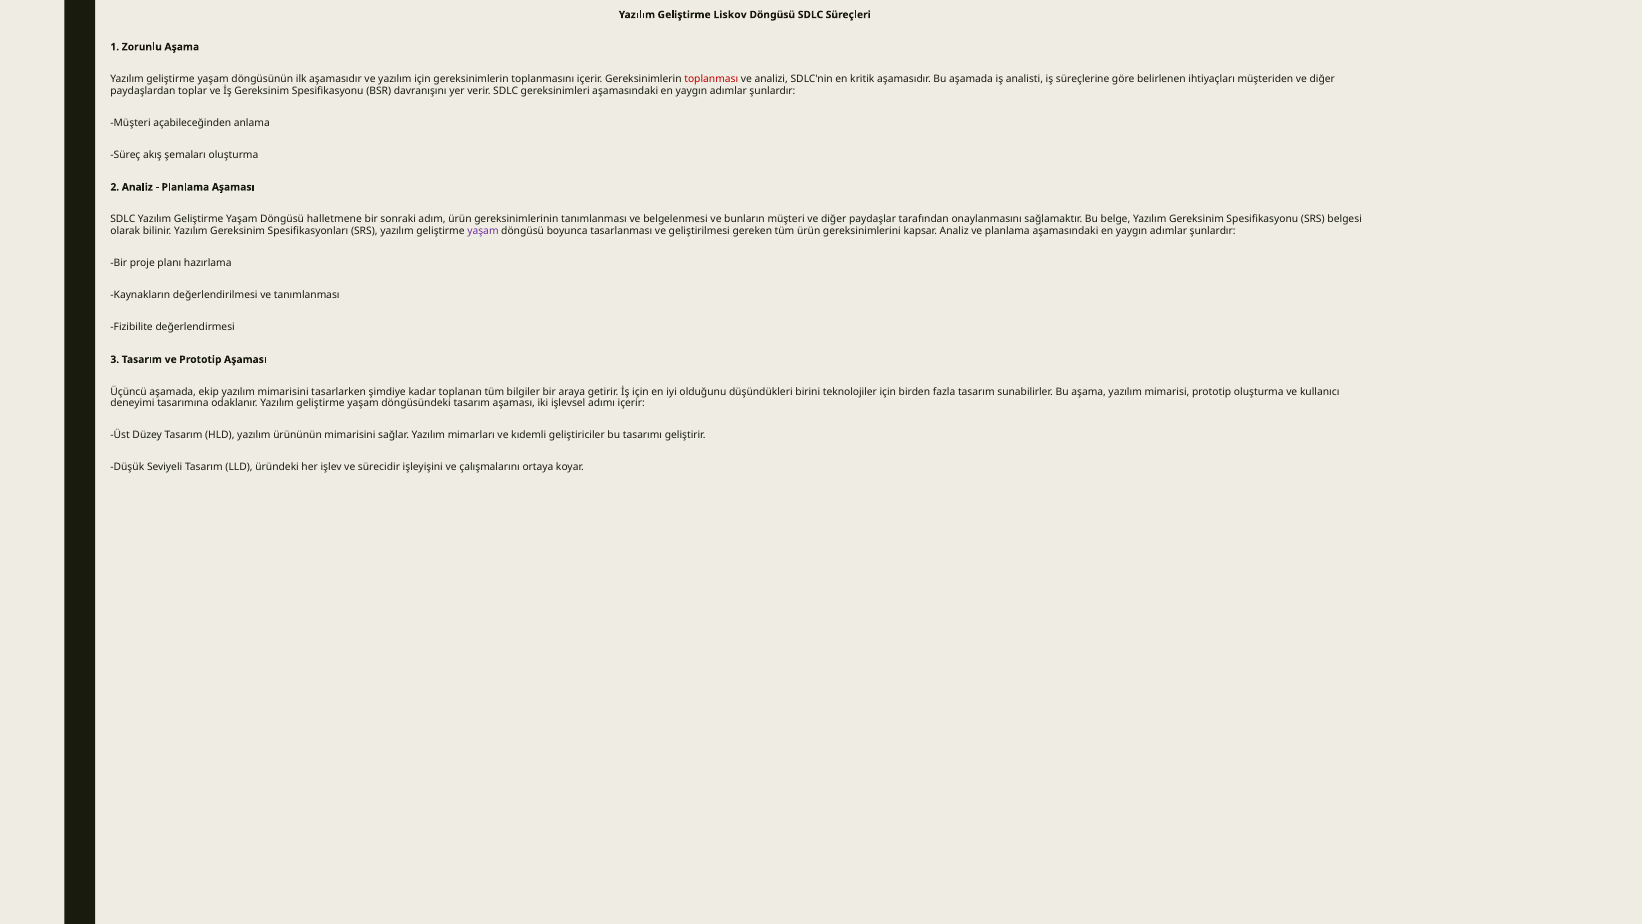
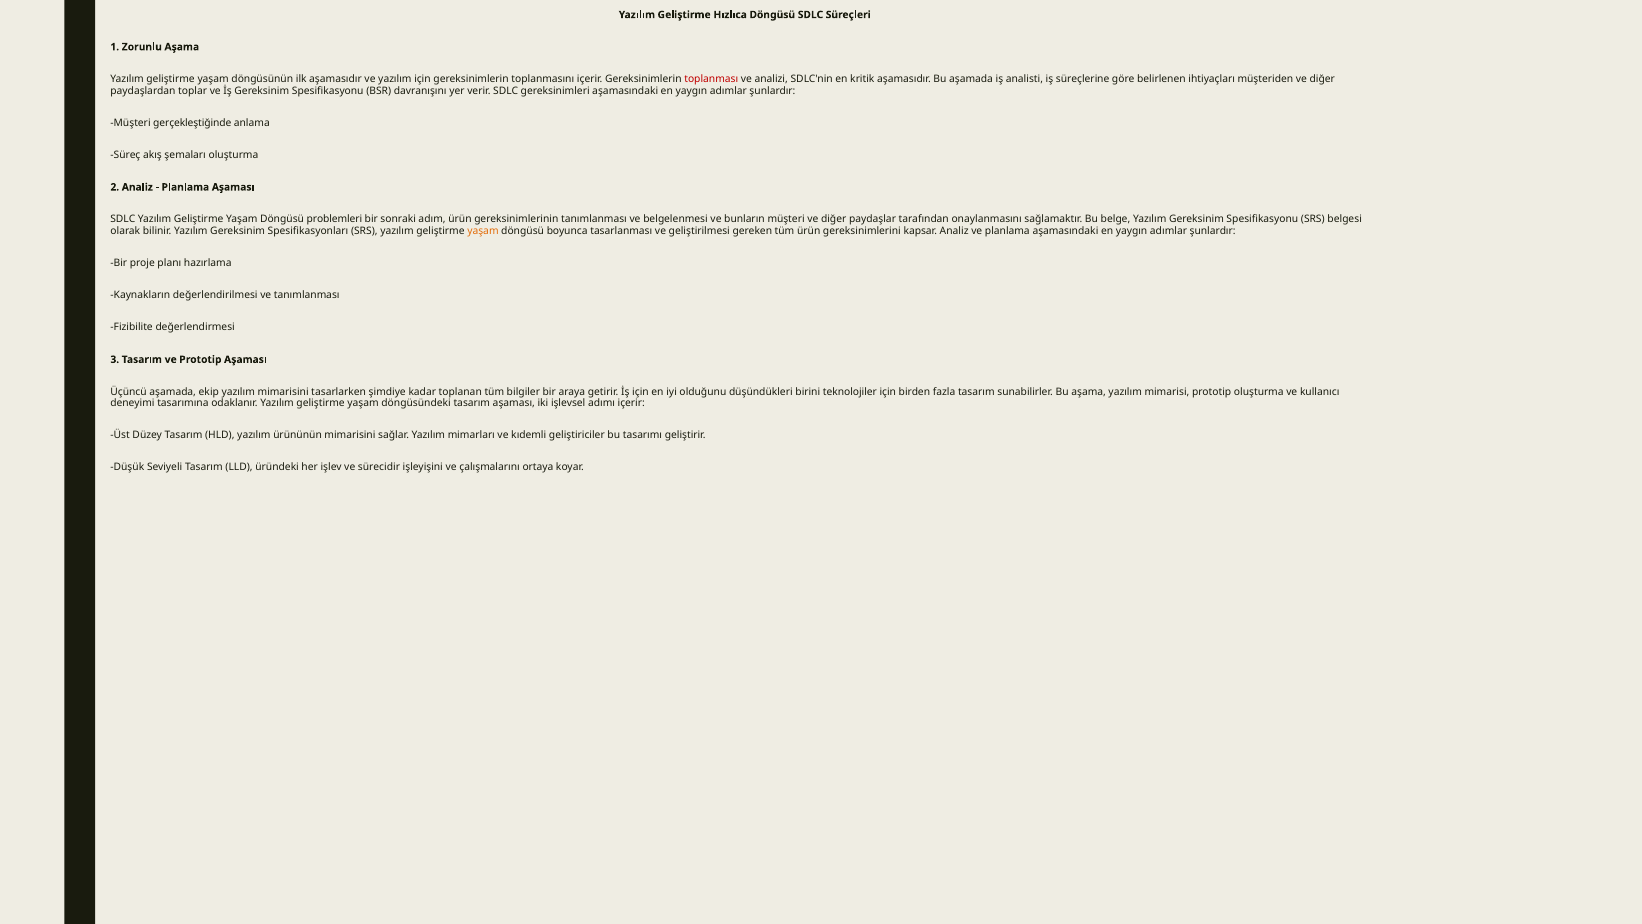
Liskov: Liskov -> Hızlıca
açabileceğinden: açabileceğinden -> gerçekleştiğinde
halletmene: halletmene -> problemleri
yaşam at (483, 231) colour: purple -> orange
